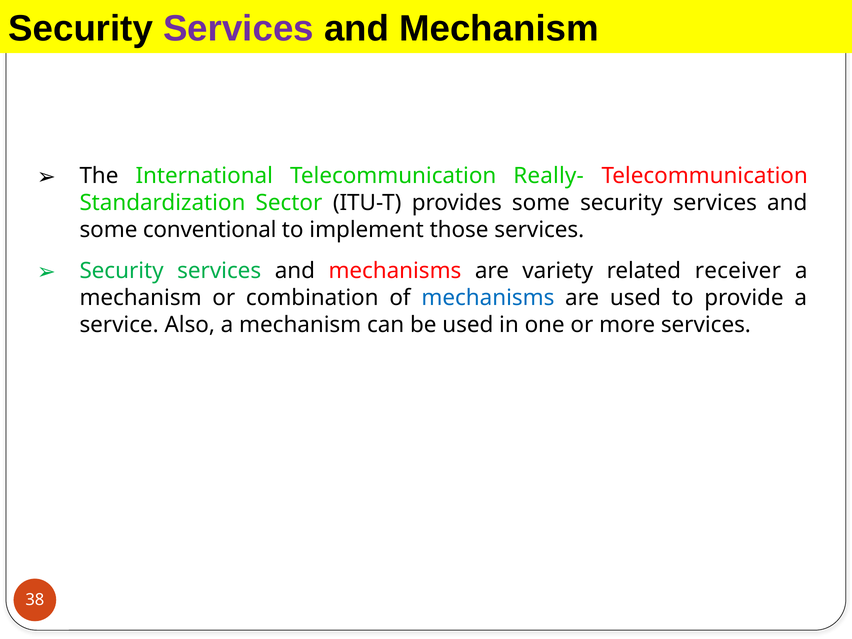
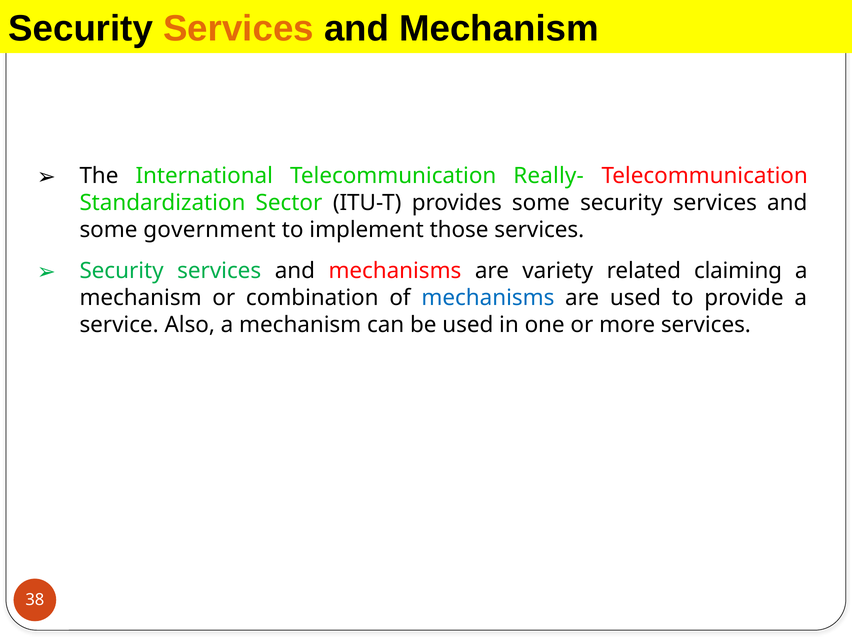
Services at (238, 29) colour: purple -> orange
conventional: conventional -> government
receiver: receiver -> claiming
